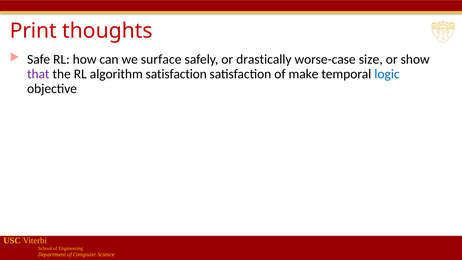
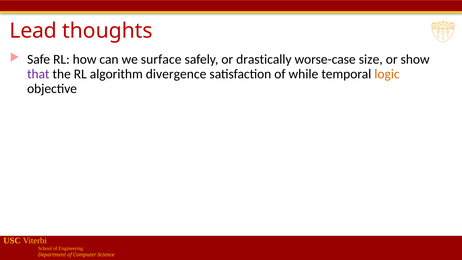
Print: Print -> Lead
algorithm satisfaction: satisfaction -> divergence
make: make -> while
logic colour: blue -> orange
